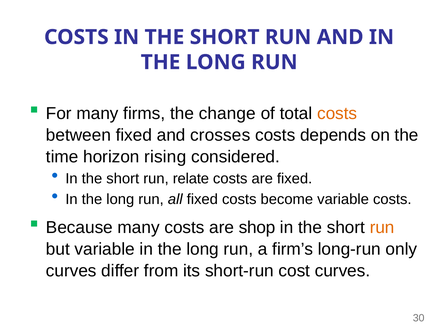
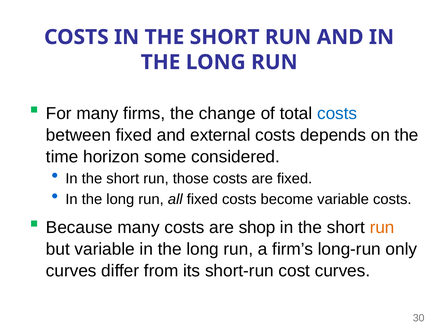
costs at (337, 113) colour: orange -> blue
crosses: crosses -> external
rising: rising -> some
relate: relate -> those
